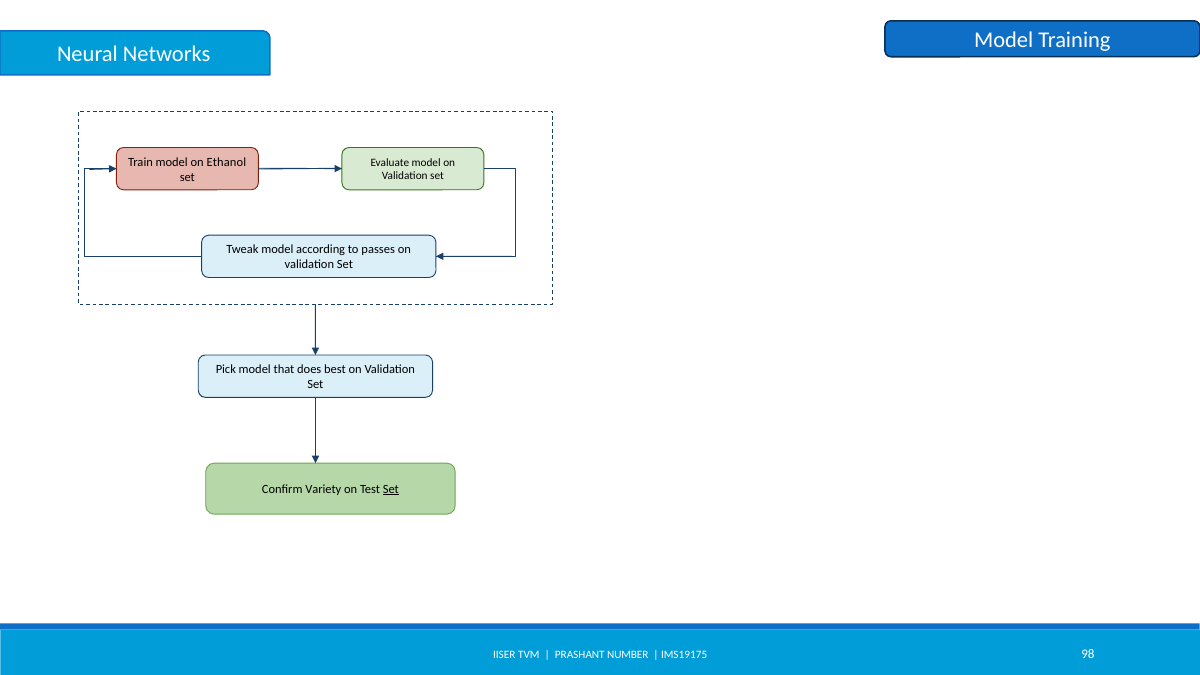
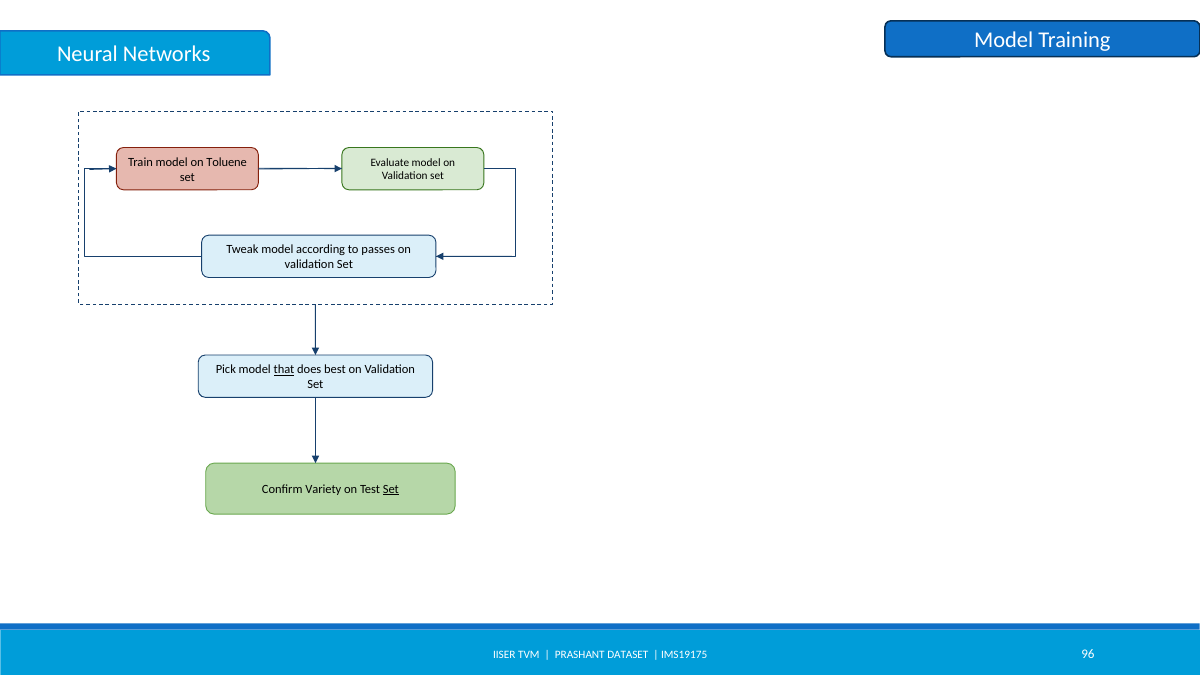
Ethanol: Ethanol -> Toluene
that underline: none -> present
NUMBER: NUMBER -> DATASET
98: 98 -> 96
